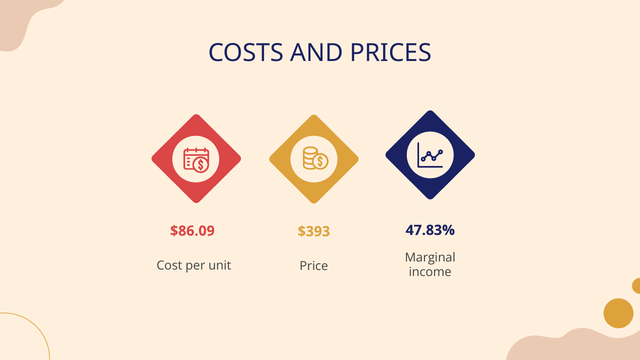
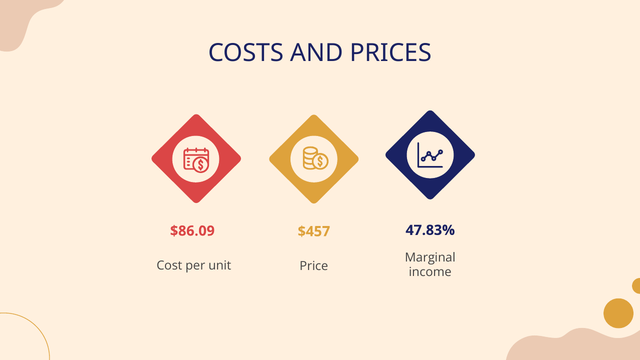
$393: $393 -> $457
